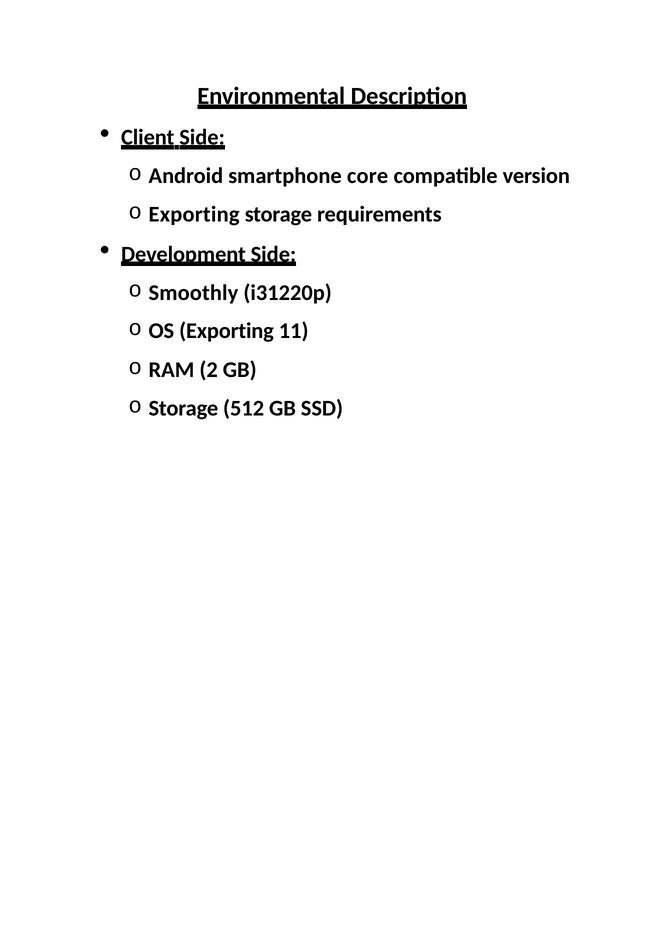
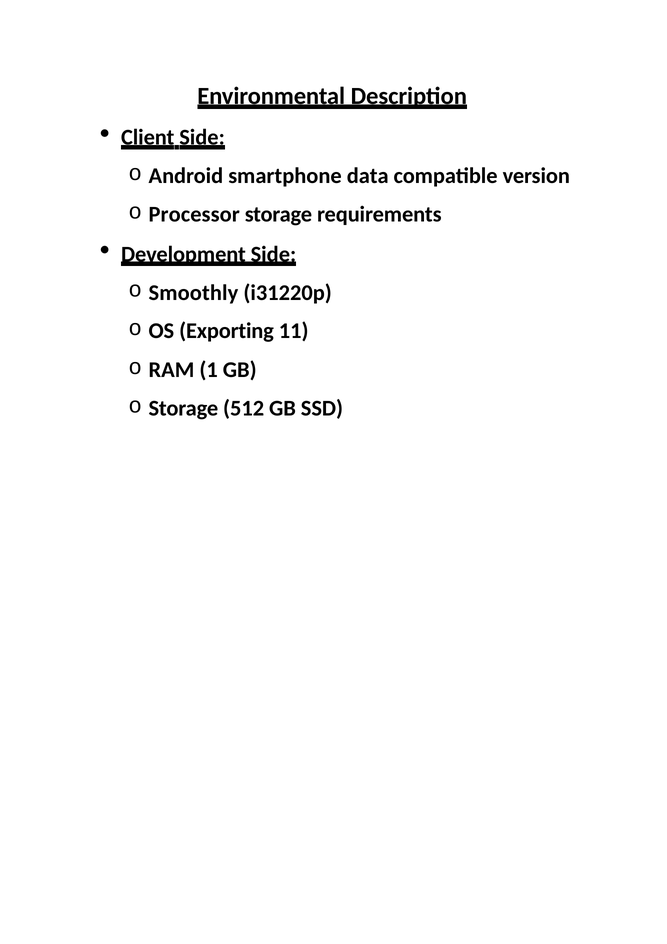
core: core -> data
Exporting at (194, 214): Exporting -> Processor
2: 2 -> 1
